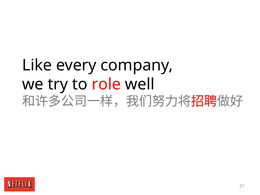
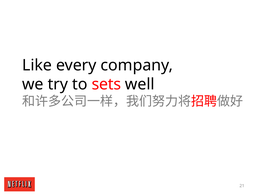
role: role -> sets
